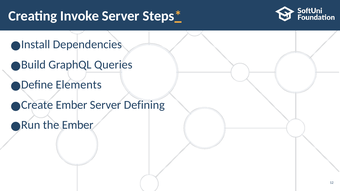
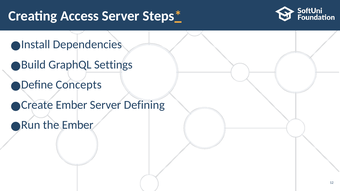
Invoke: Invoke -> Access
Queries: Queries -> Settings
Elements: Elements -> Concepts
